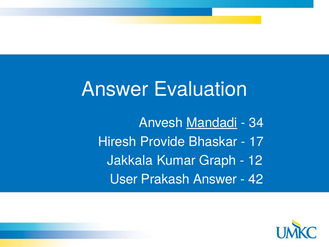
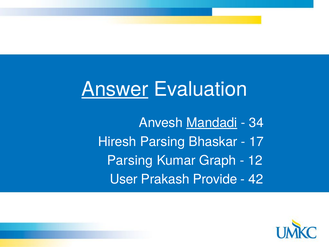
Answer at (115, 89) underline: none -> present
Hiresh Provide: Provide -> Parsing
Jakkala at (130, 160): Jakkala -> Parsing
Prakash Answer: Answer -> Provide
